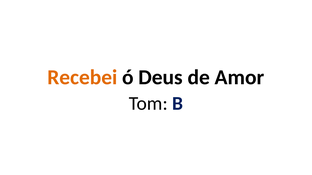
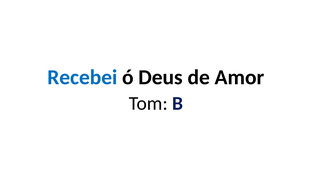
Recebei colour: orange -> blue
